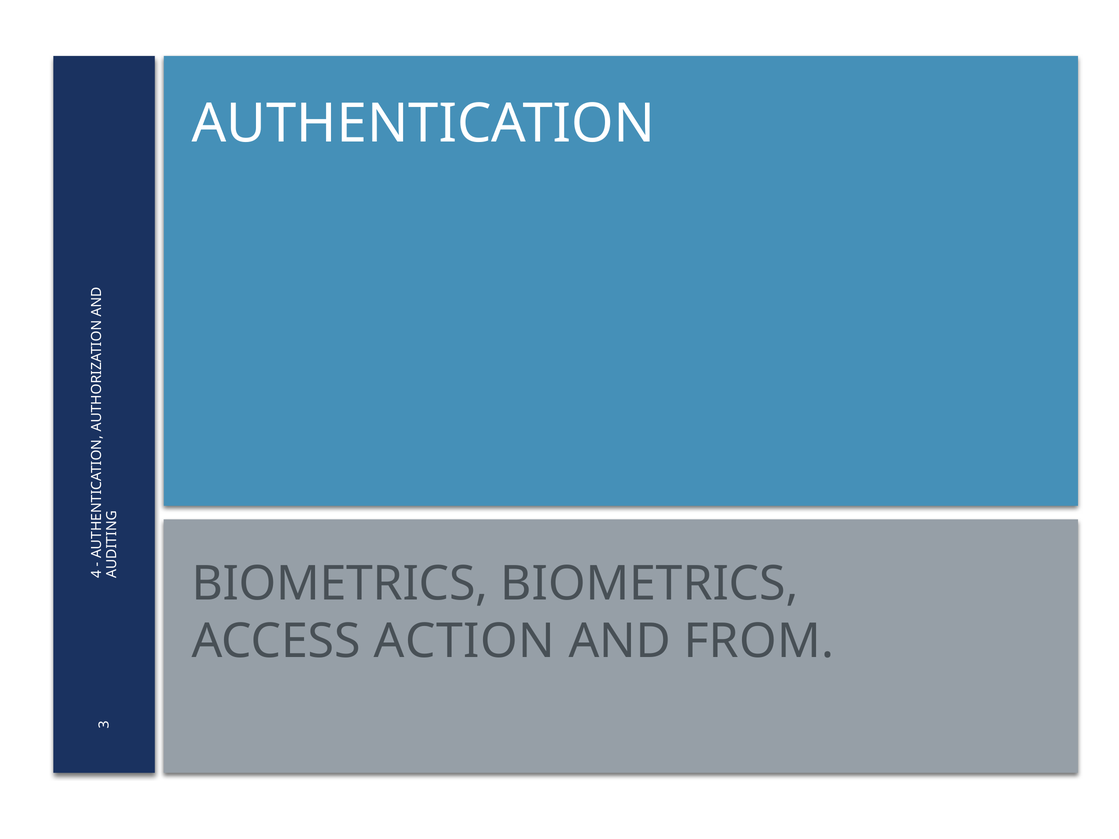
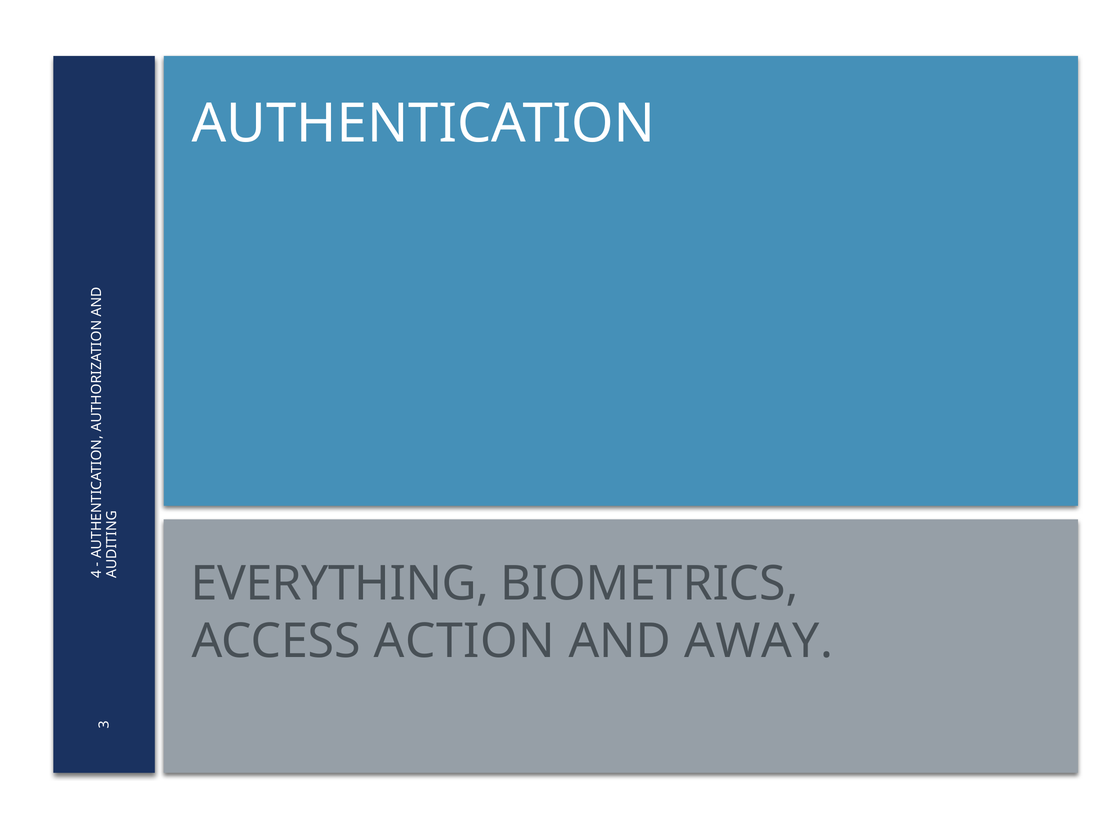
BIOMETRICS at (340, 584): BIOMETRICS -> EVERYTHING
FROM: FROM -> AWAY
